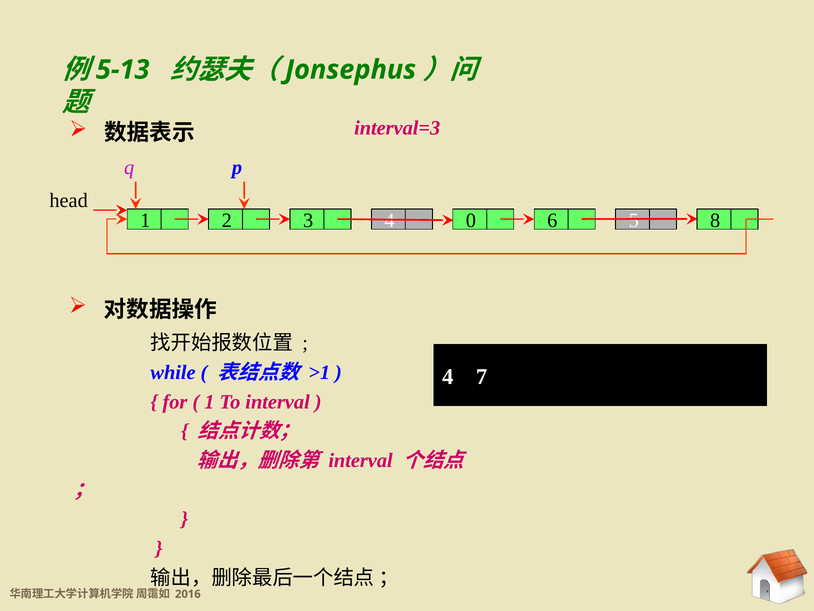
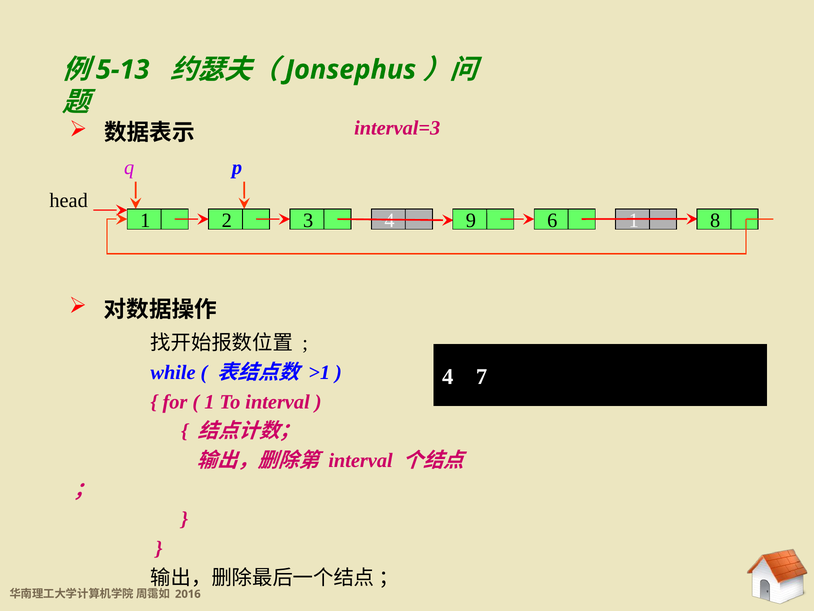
0: 0 -> 9
6 5: 5 -> 1
